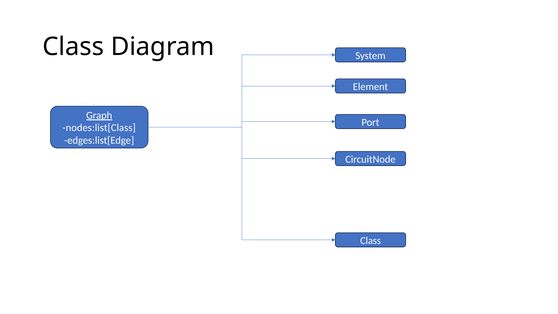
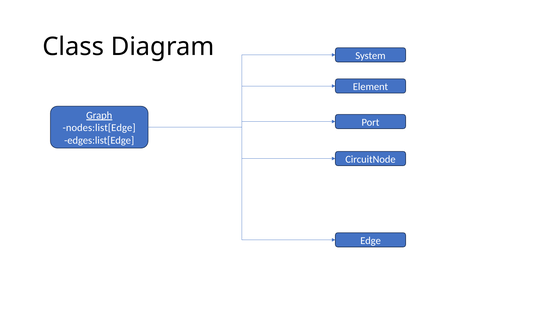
nodes:list[Class: nodes:list[Class -> nodes:list[Edge
Class at (371, 240): Class -> Edge
